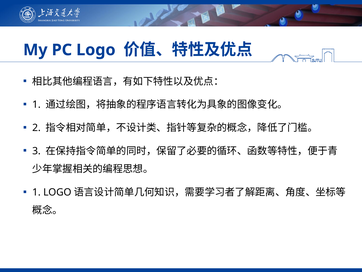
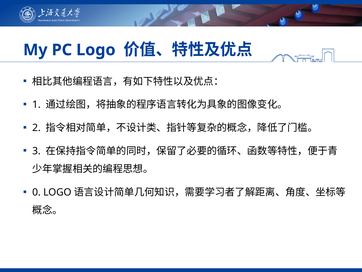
1 at (36, 192): 1 -> 0
